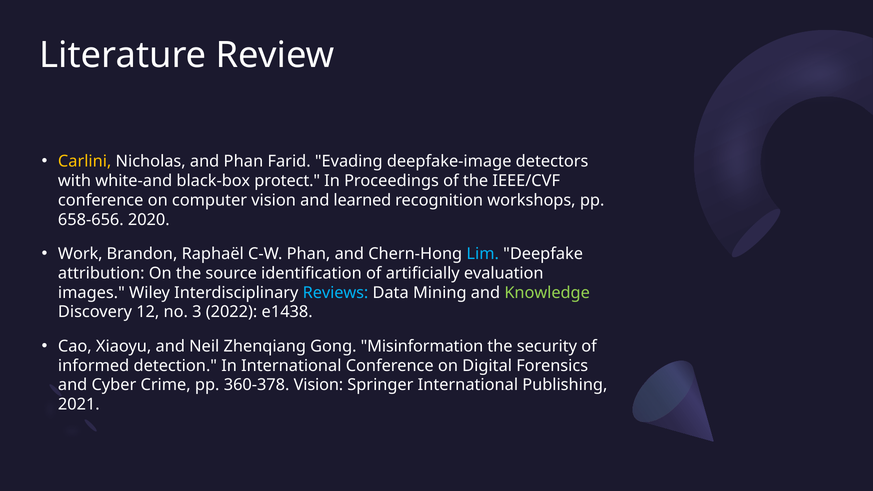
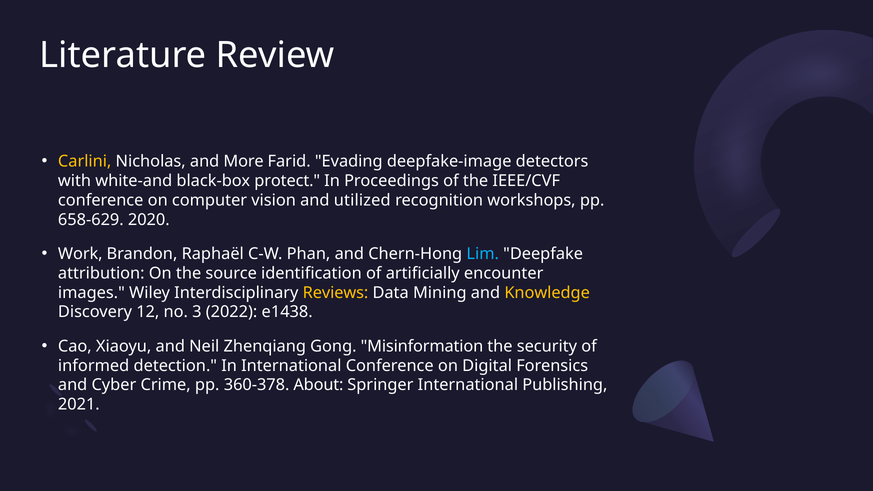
and Phan: Phan -> More
learned: learned -> utilized
658-656: 658-656 -> 658-629
evaluation: evaluation -> encounter
Reviews colour: light blue -> yellow
Knowledge colour: light green -> yellow
360-378 Vision: Vision -> About
